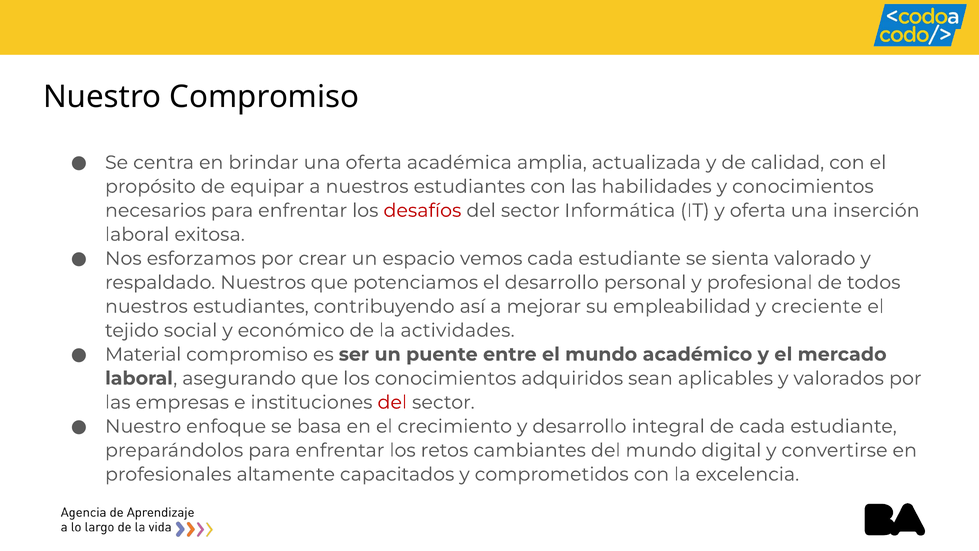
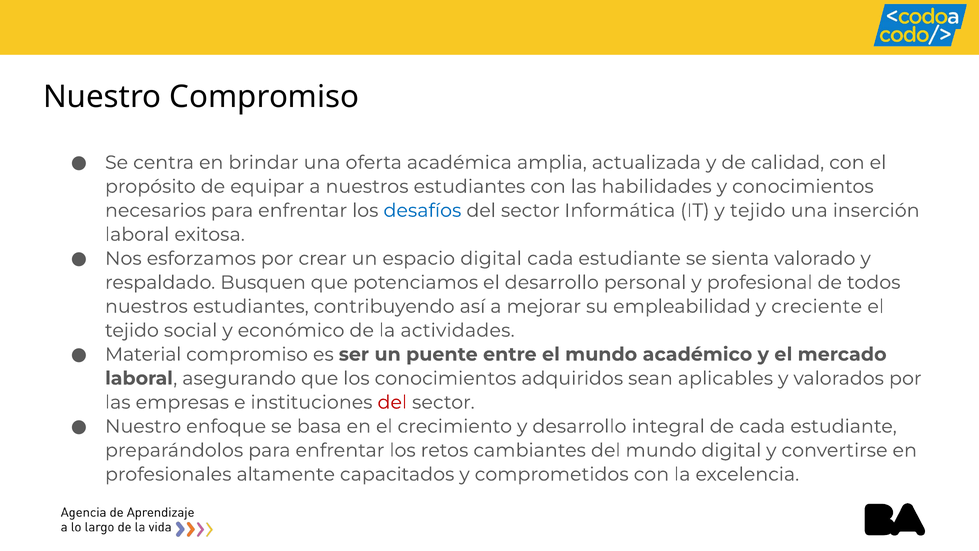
desafíos colour: red -> blue
y oferta: oferta -> tejido
espacio vemos: vemos -> digital
respaldado Nuestros: Nuestros -> Busquen
